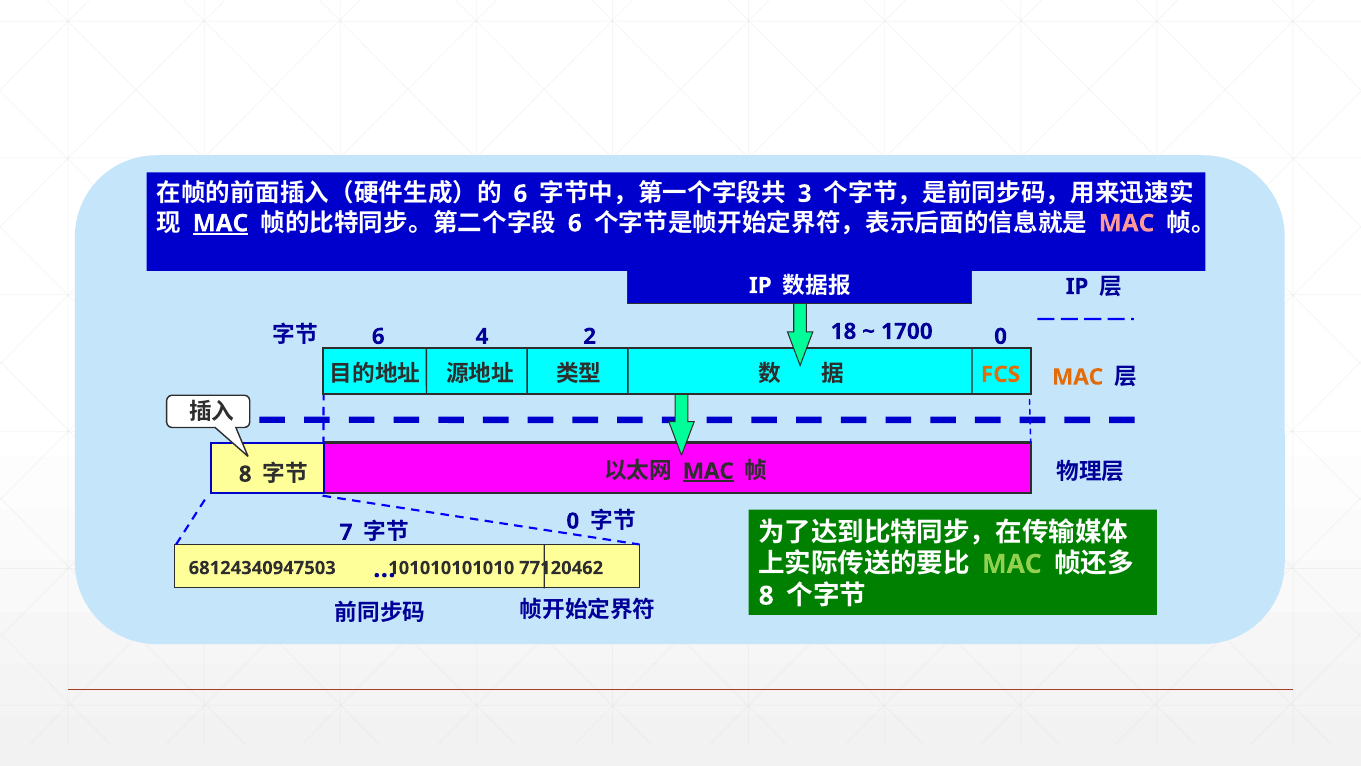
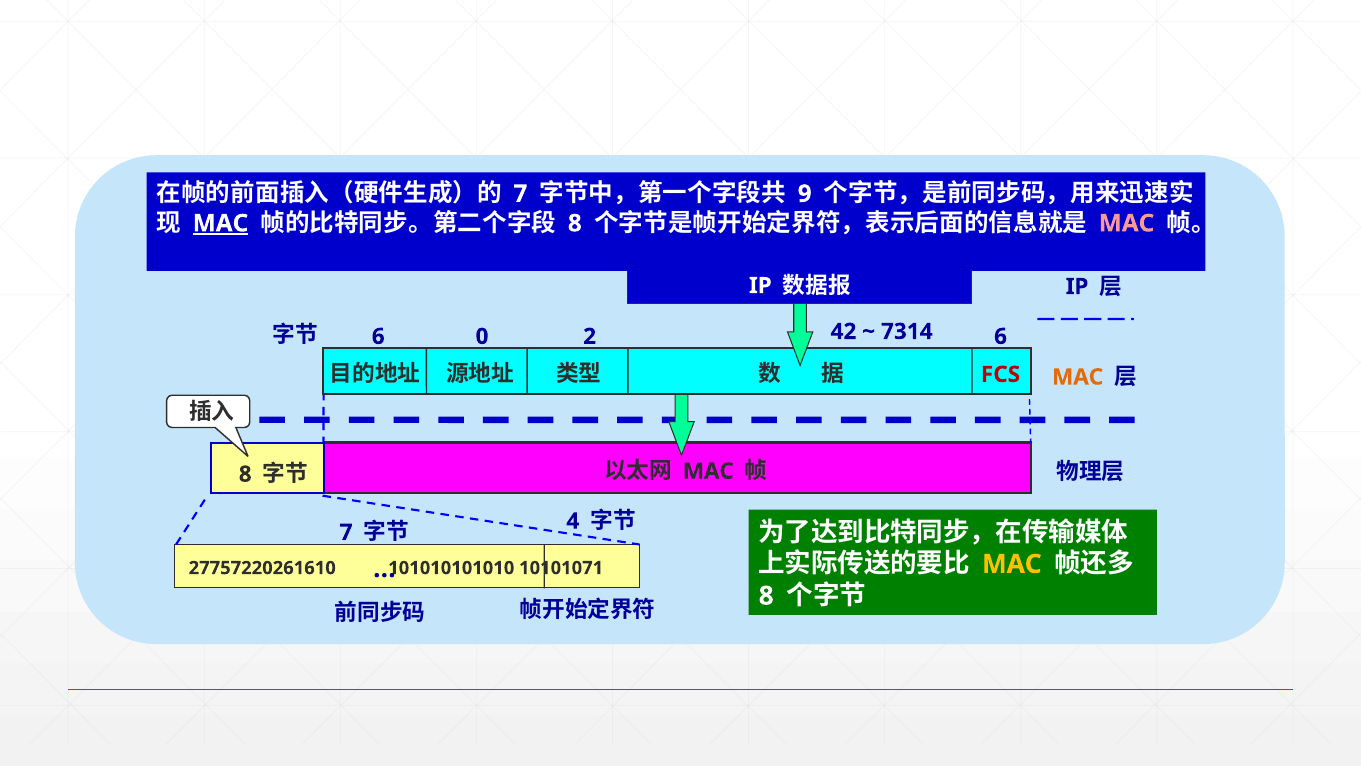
6 at (520, 194): 6 -> 7
3: 3 -> 9
6 at (575, 223): 6 -> 8
18: 18 -> 42
1700: 1700 -> 7314
4: 4 -> 0
2 0: 0 -> 6
FCS colour: orange -> red
MAC at (708, 471) underline: present -> none
0 at (573, 521): 0 -> 4
MAC at (1012, 564) colour: light green -> yellow
68124340947503: 68124340947503 -> 27757220261610
77120462: 77120462 -> 10101071
